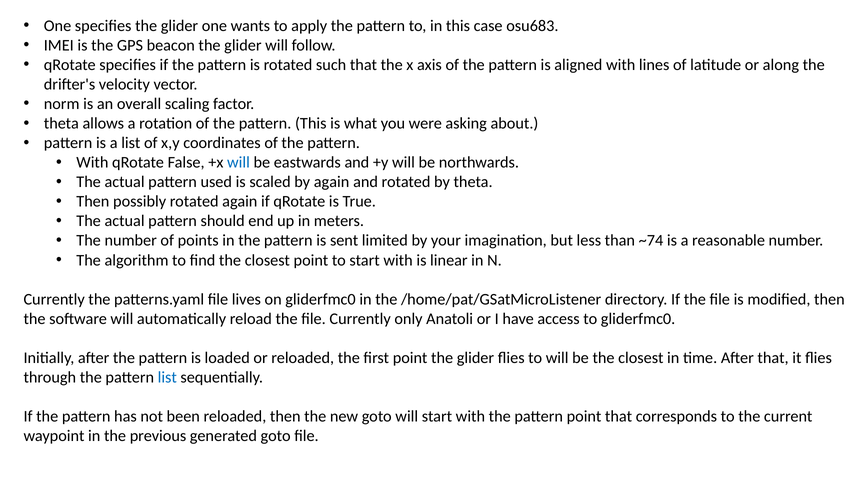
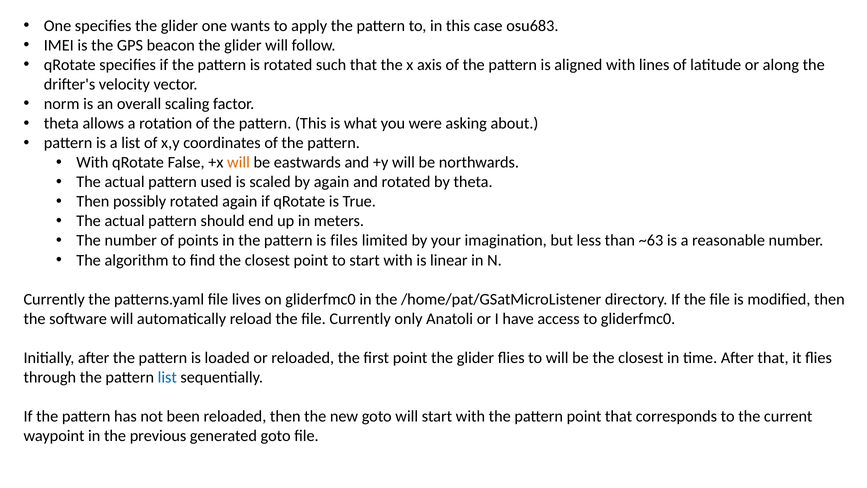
will at (238, 162) colour: blue -> orange
sent: sent -> files
~74: ~74 -> ~63
